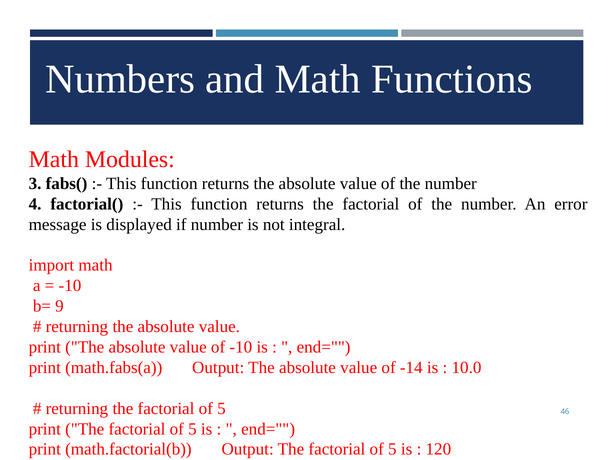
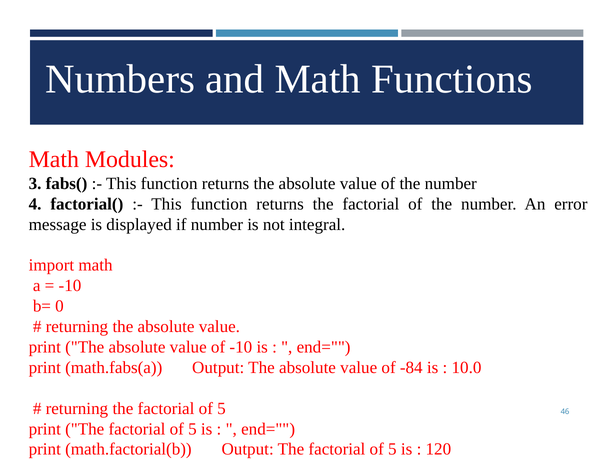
9: 9 -> 0
-14: -14 -> -84
